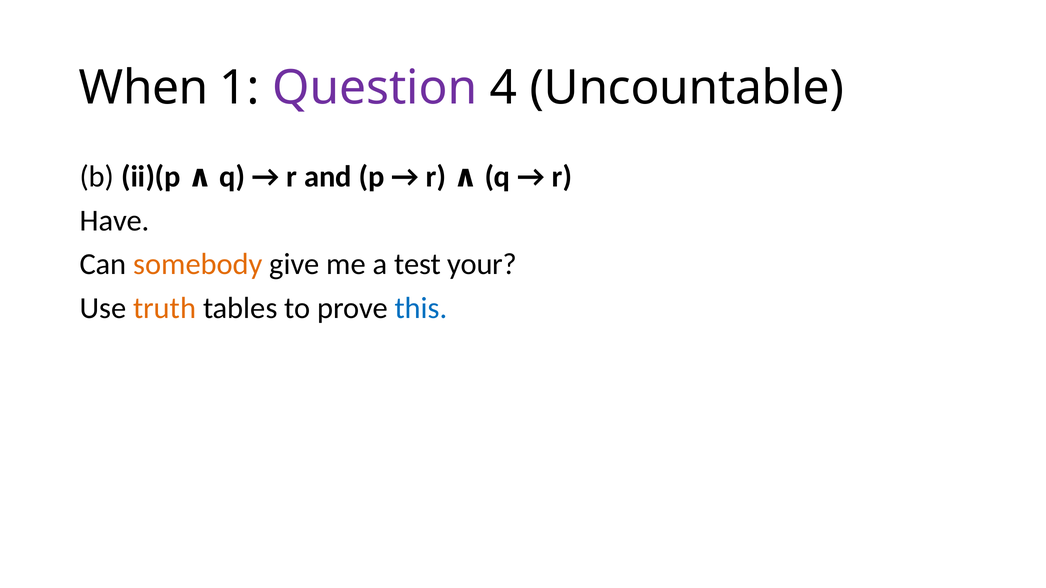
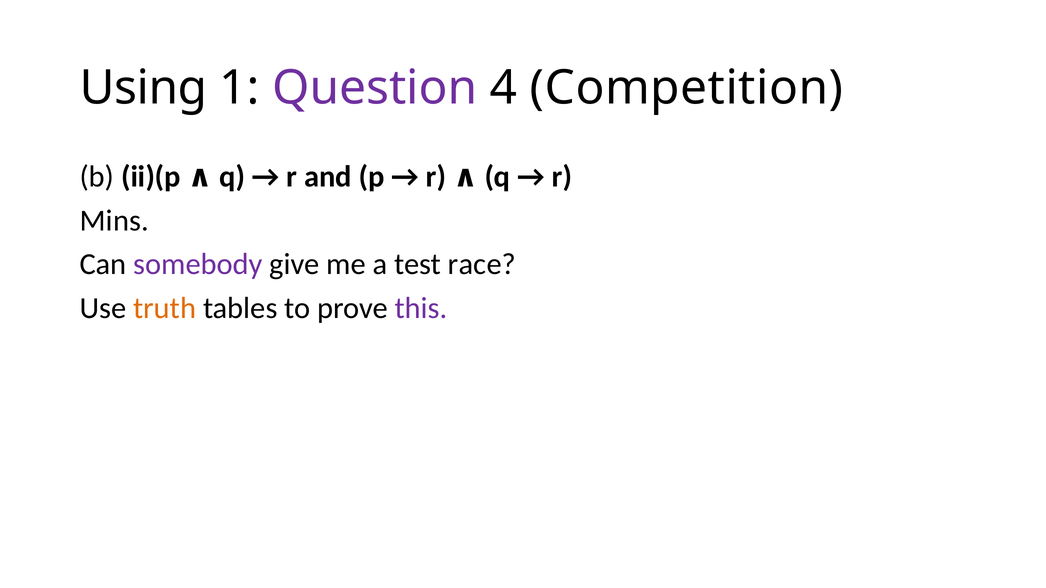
When: When -> Using
Uncountable: Uncountable -> Competition
Have: Have -> Mins
somebody colour: orange -> purple
your: your -> race
this colour: blue -> purple
